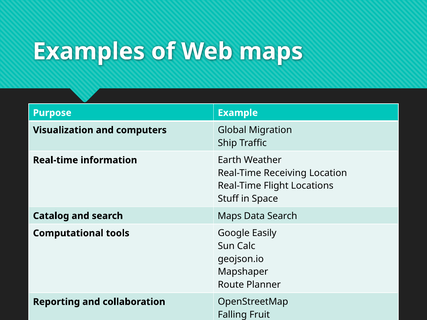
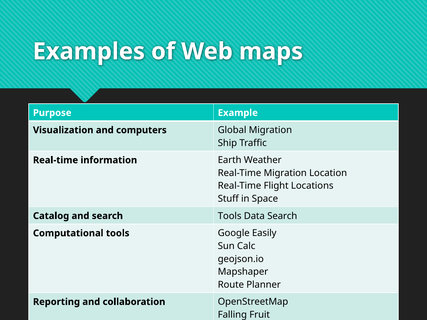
Real-Time Receiving: Receiving -> Migration
search Maps: Maps -> Tools
